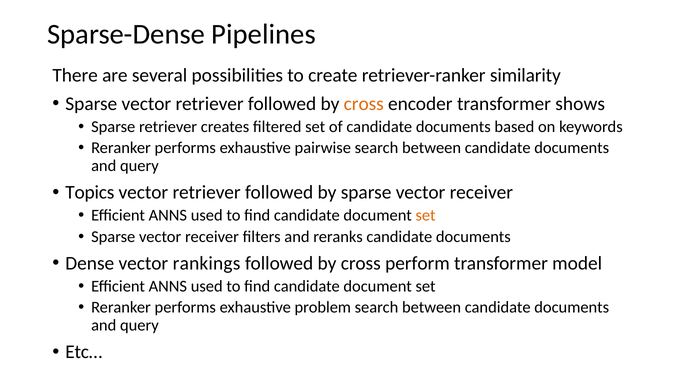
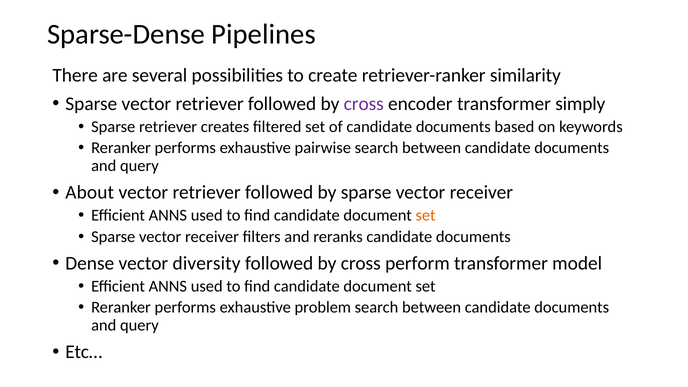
cross at (364, 104) colour: orange -> purple
shows: shows -> simply
Topics: Topics -> About
rankings: rankings -> diversity
